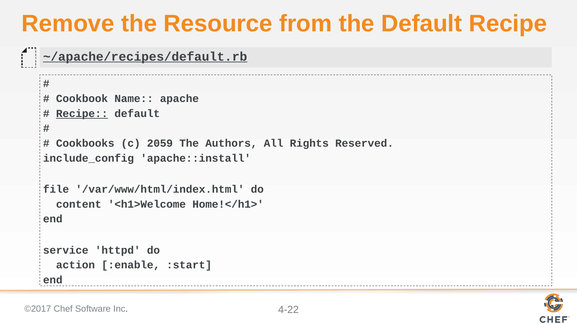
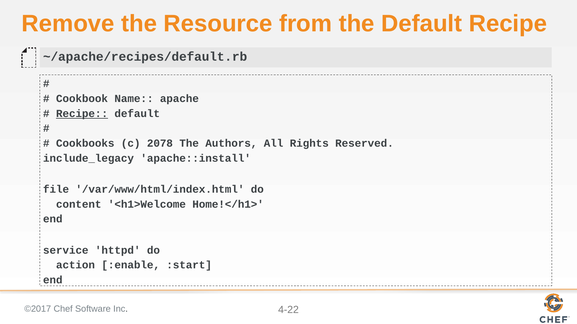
~/apache/recipes/default.rb underline: present -> none
2059: 2059 -> 2078
include_config: include_config -> include_legacy
